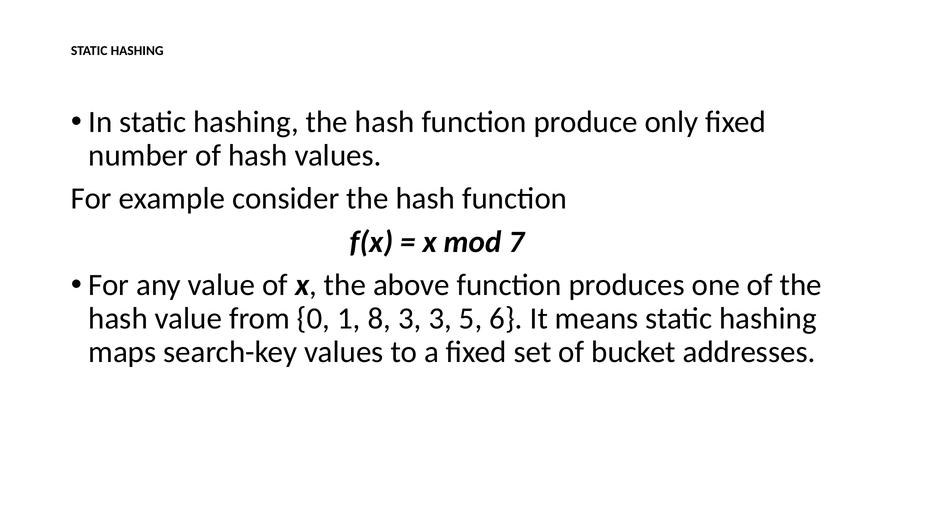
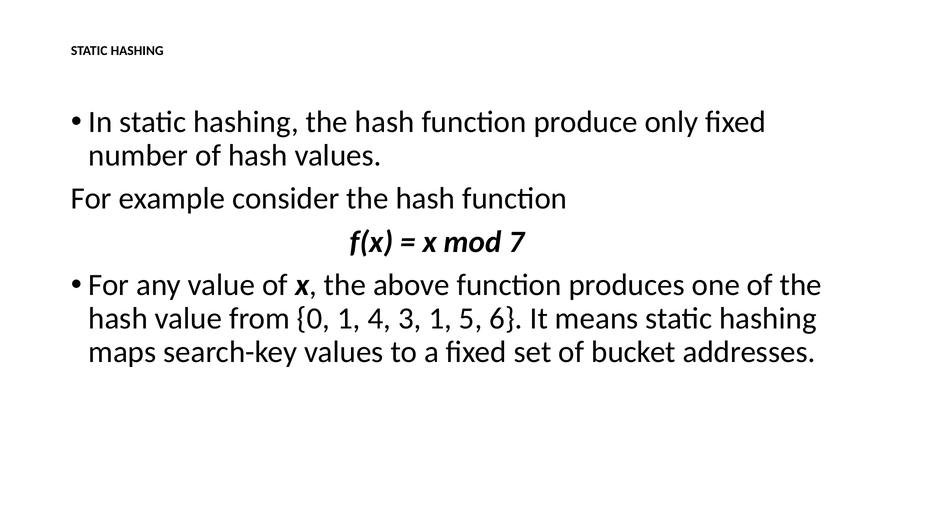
8: 8 -> 4
3 3: 3 -> 1
